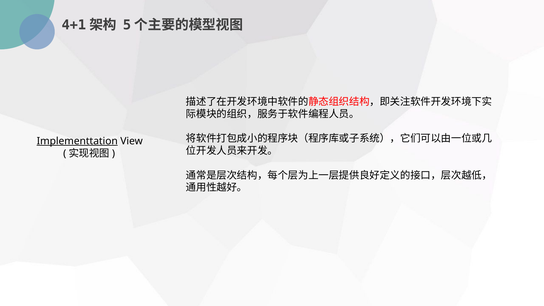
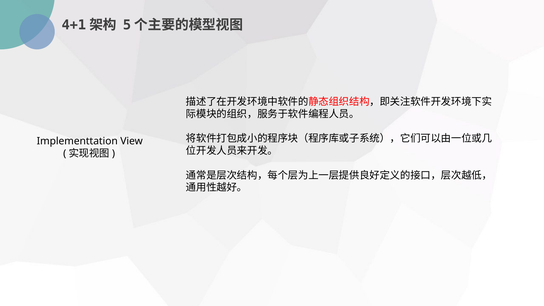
Implementtation underline: present -> none
